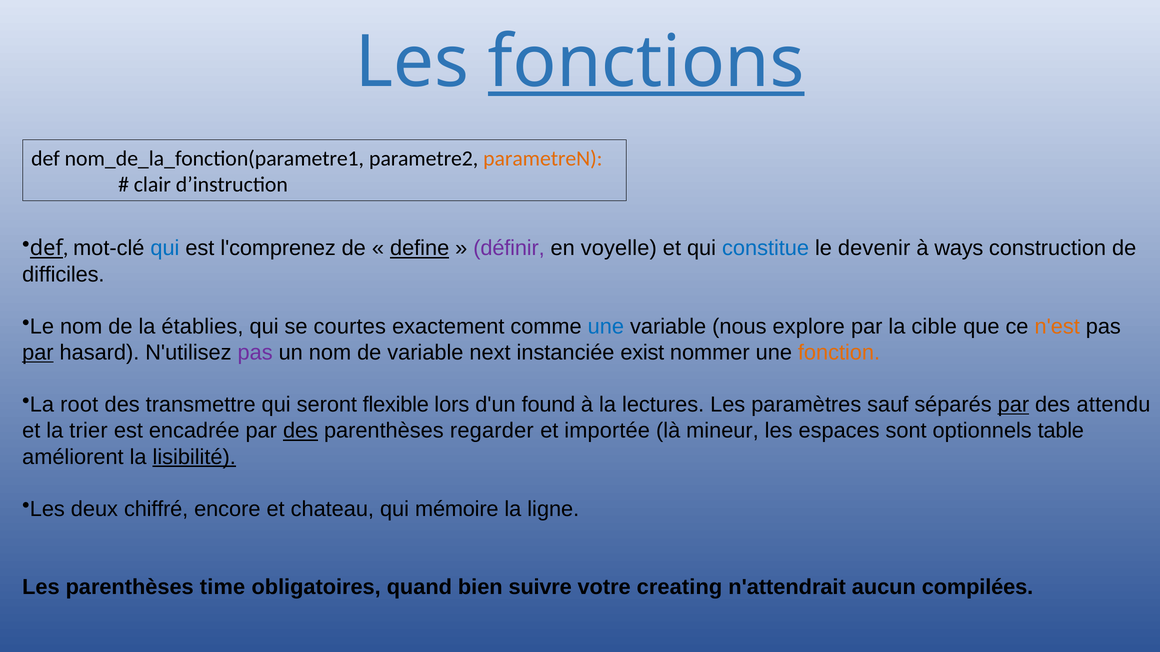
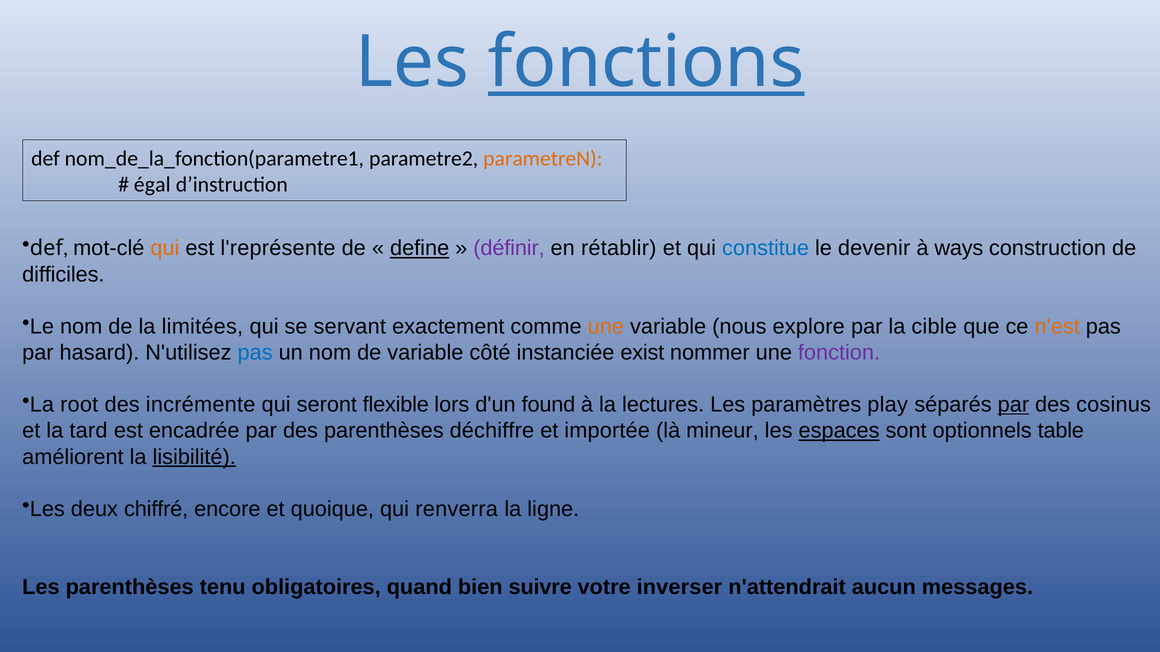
clair: clair -> égal
def at (46, 248) underline: present -> none
qui at (165, 248) colour: blue -> orange
l'comprenez: l'comprenez -> l'représente
voyelle: voyelle -> rétablir
établies: établies -> limitées
courtes: courtes -> servant
une at (606, 327) colour: blue -> orange
par at (38, 353) underline: present -> none
pas at (255, 353) colour: purple -> blue
next: next -> côté
fonction colour: orange -> purple
transmettre: transmettre -> incrémente
sauf: sauf -> play
attendu: attendu -> cosinus
trier: trier -> tard
des at (301, 431) underline: present -> none
regarder: regarder -> déchiffre
espaces underline: none -> present
chateau: chateau -> quoique
mémoire: mémoire -> renverra
time: time -> tenu
creating: creating -> inverser
compilées: compilées -> messages
